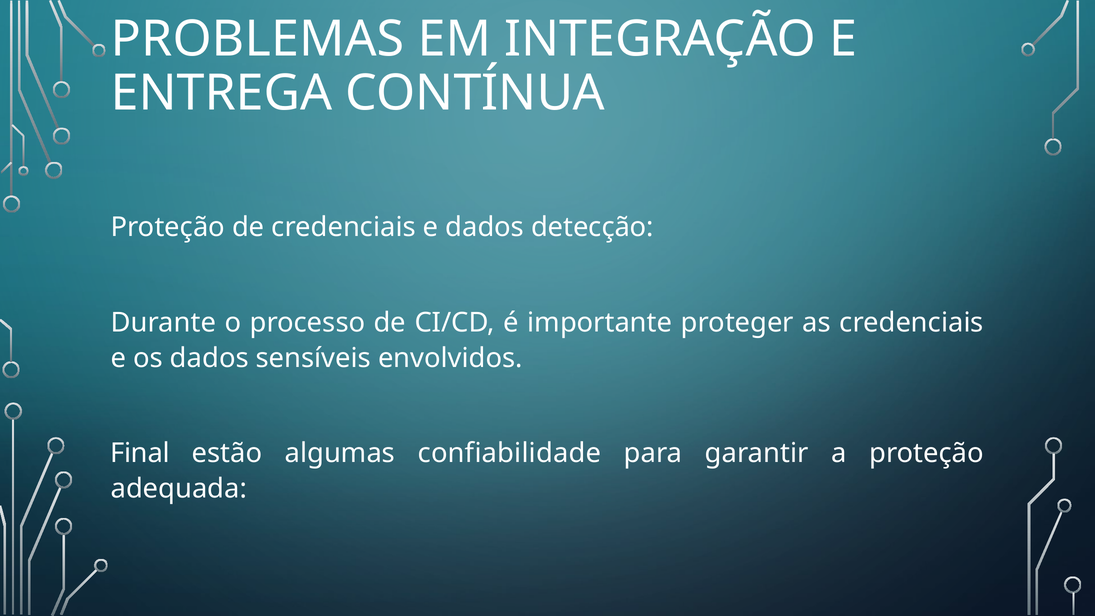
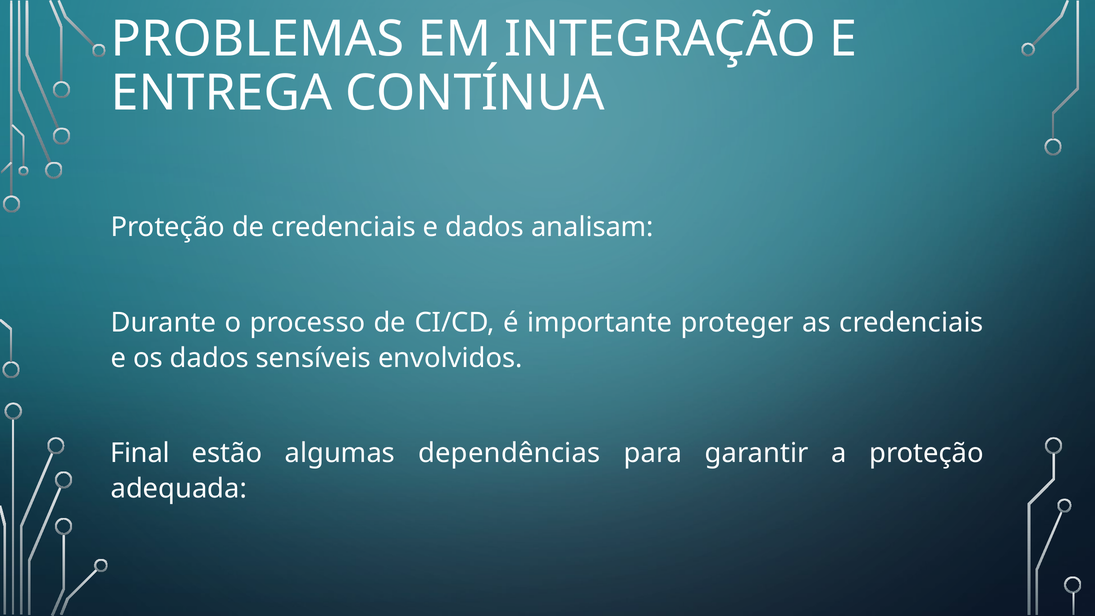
detecção: detecção -> analisam
confiabilidade: confiabilidade -> dependências
